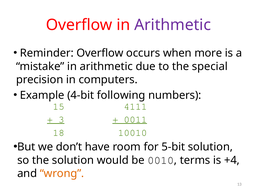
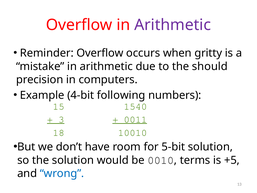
more: more -> gritty
special: special -> should
4111: 4111 -> 1540
+4: +4 -> +5
wrong colour: orange -> blue
